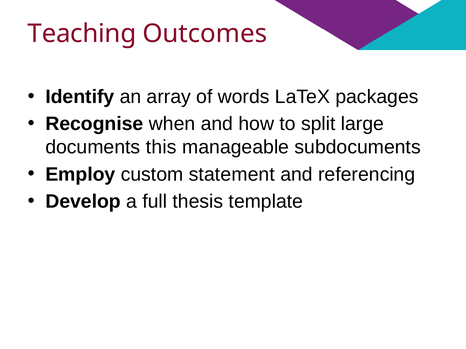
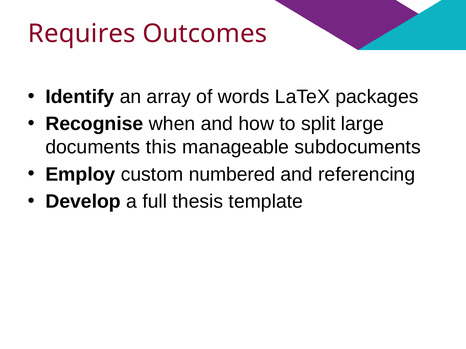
Teaching: Teaching -> Requires
statement: statement -> numbered
